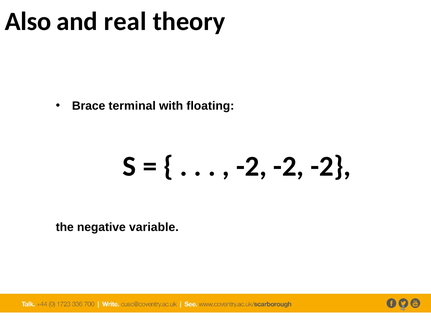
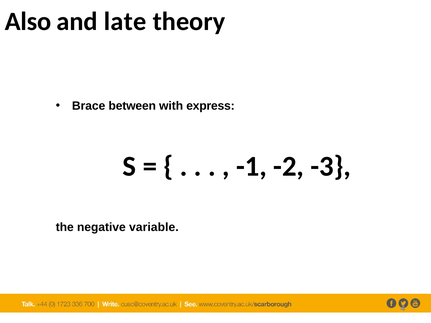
real: real -> late
terminal: terminal -> between
floating: floating -> express
-2 at (251, 166): -2 -> -1
-2 at (331, 166): -2 -> -3
